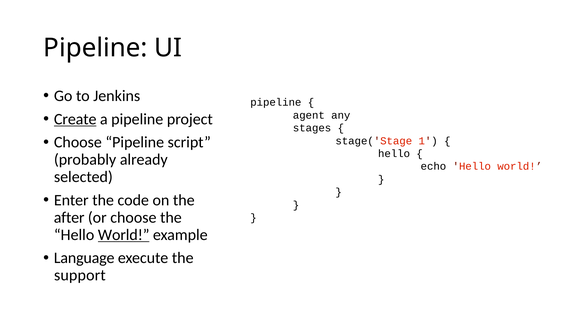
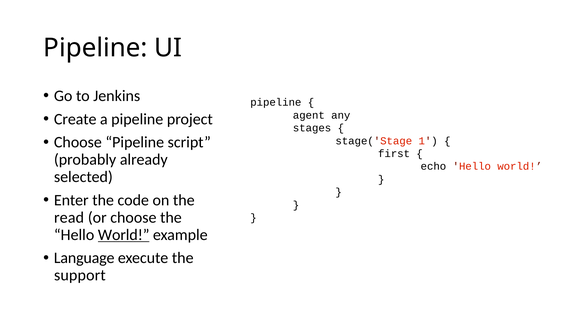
Create underline: present -> none
hello at (394, 153): hello -> first
after: after -> read
